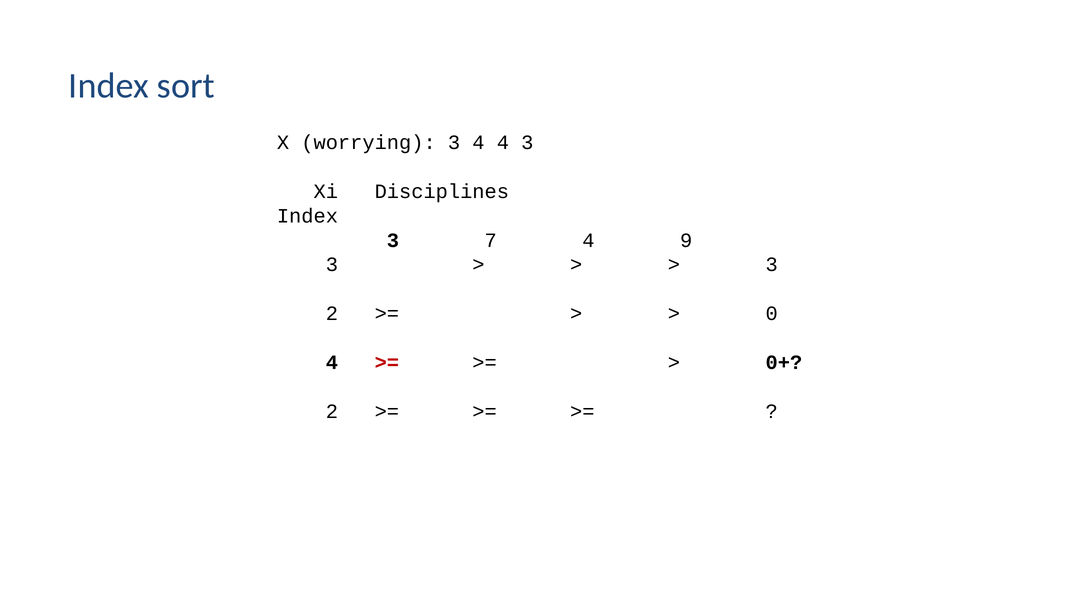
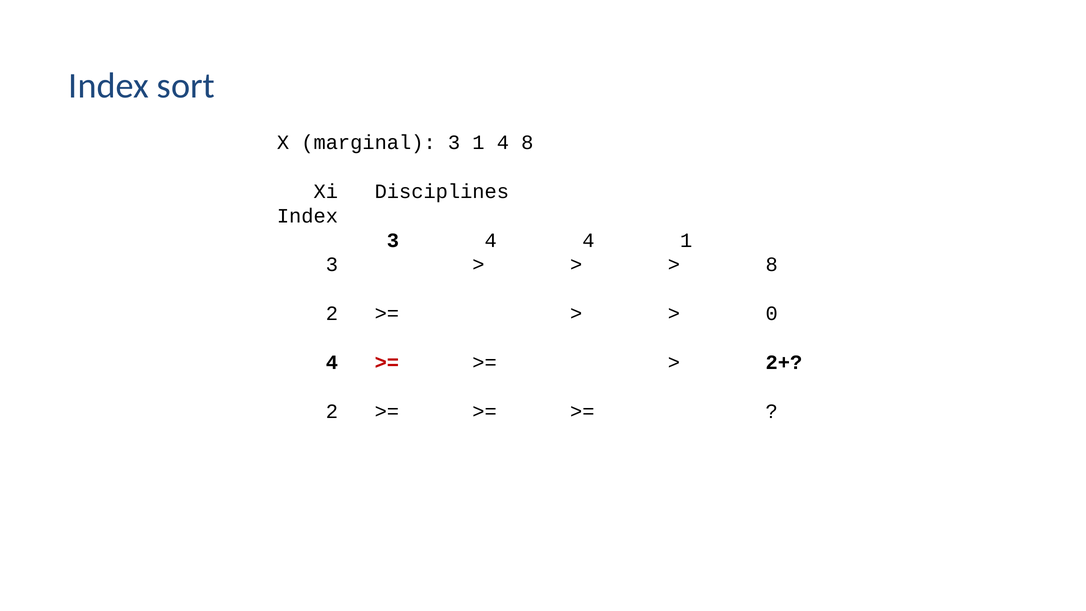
worrying: worrying -> marginal
3 4: 4 -> 1
4 3: 3 -> 8
3 7: 7 -> 4
4 9: 9 -> 1
3 at (772, 265): 3 -> 8
0+: 0+ -> 2+
